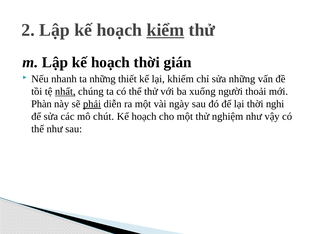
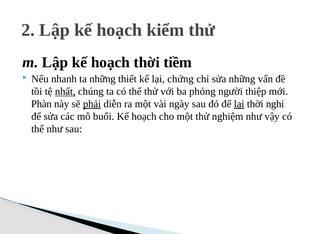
kiểm underline: present -> none
gián: gián -> tiềm
khiếm: khiếm -> chứng
xuống: xuống -> phỏng
thoải: thoải -> thiệp
lại at (239, 104) underline: none -> present
chút: chút -> buổi
